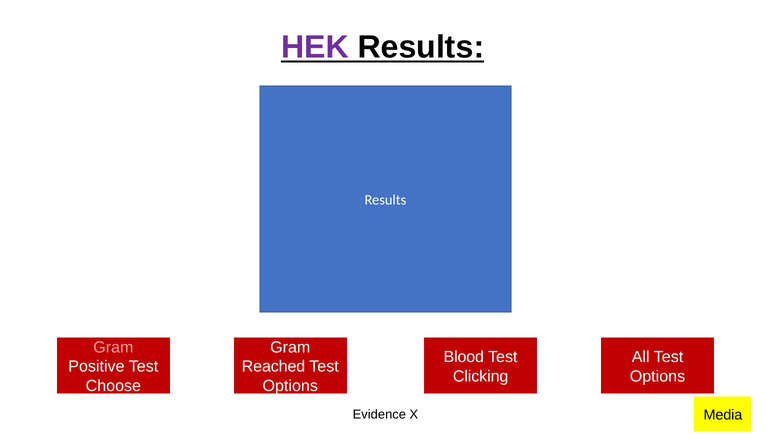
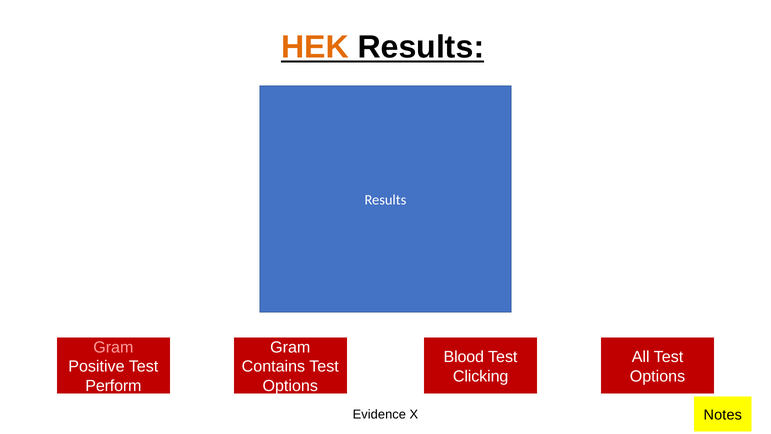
HEK colour: purple -> orange
Reached: Reached -> Contains
Choose: Choose -> Perform
Media: Media -> Notes
